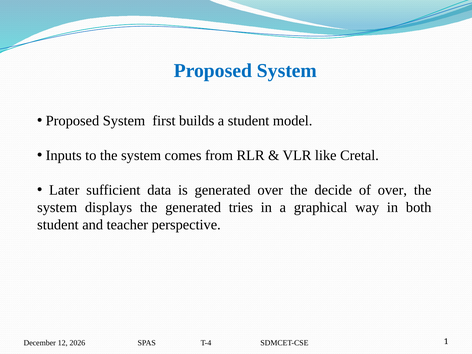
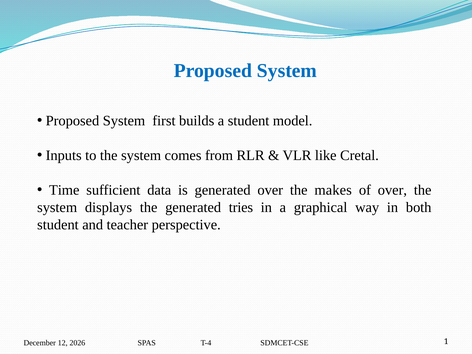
Later: Later -> Time
decide: decide -> makes
